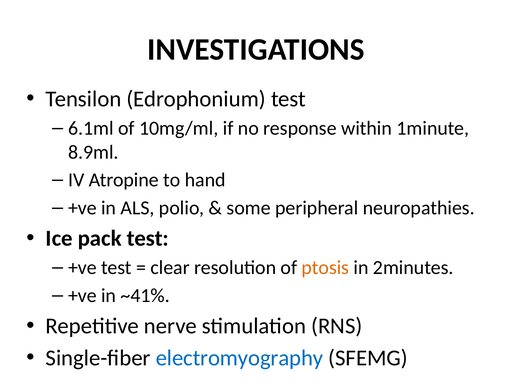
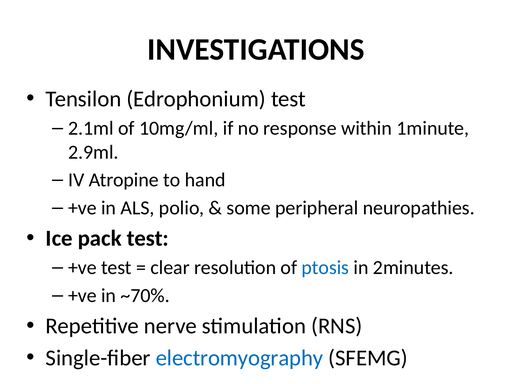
6.1ml: 6.1ml -> 2.1ml
8.9ml: 8.9ml -> 2.9ml
ptosis colour: orange -> blue
~41%: ~41% -> ~70%
